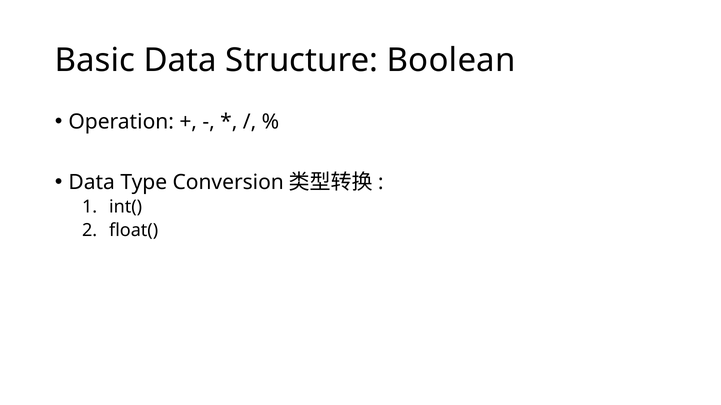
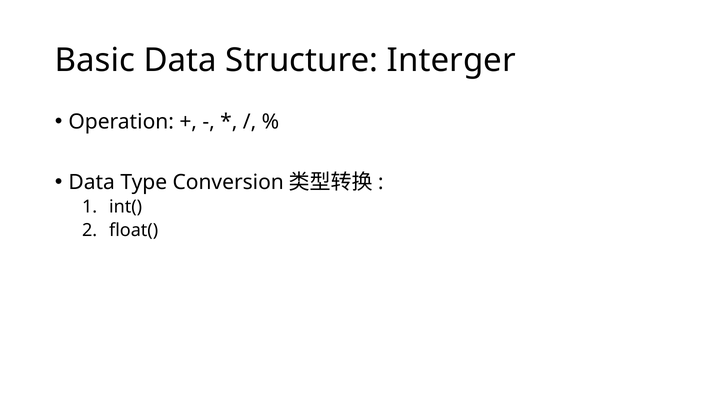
Boolean: Boolean -> Interger
